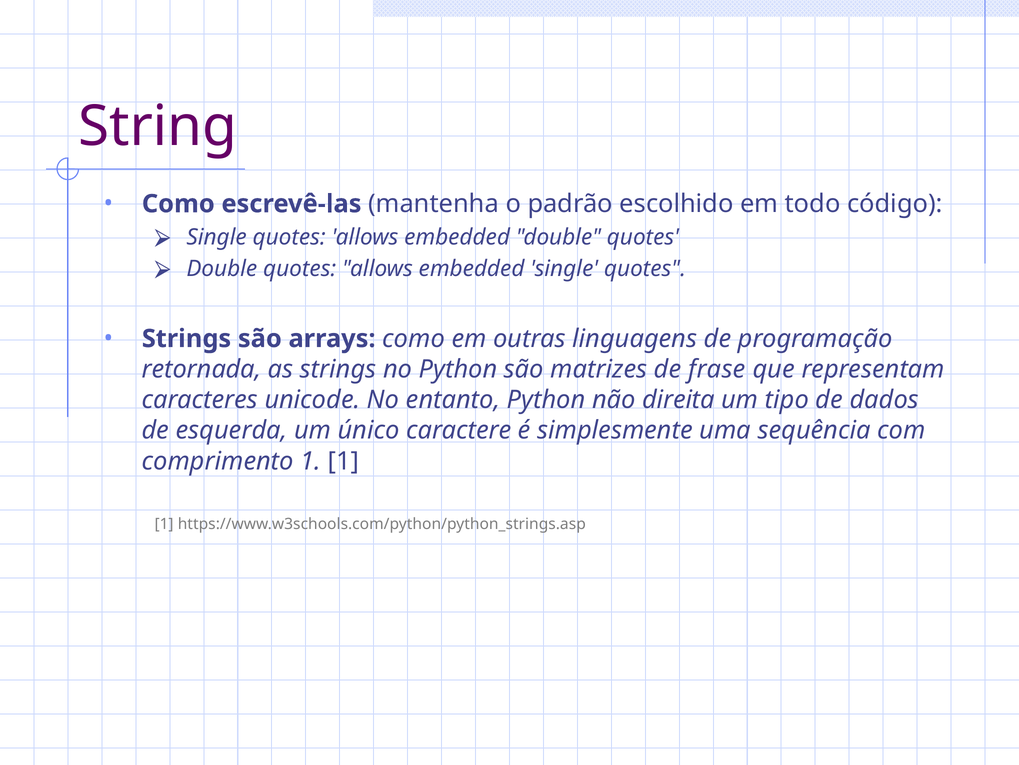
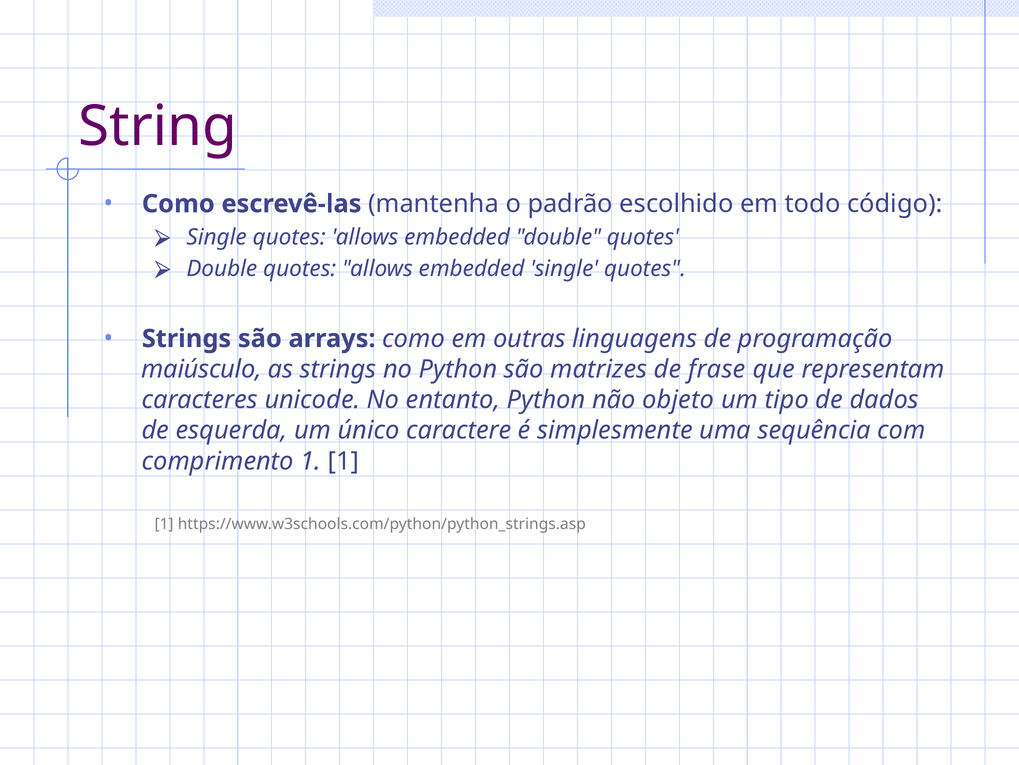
retornada: retornada -> maiúsculo
direita: direita -> objeto
